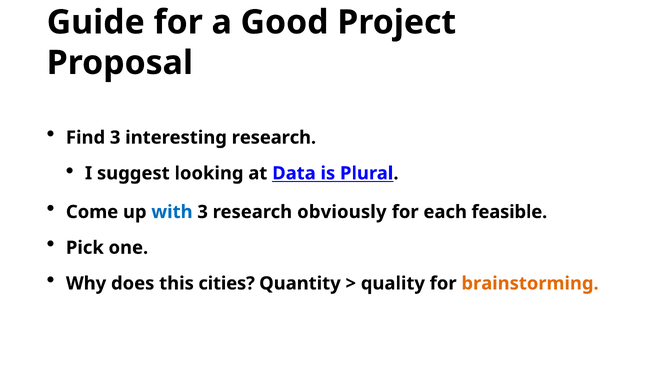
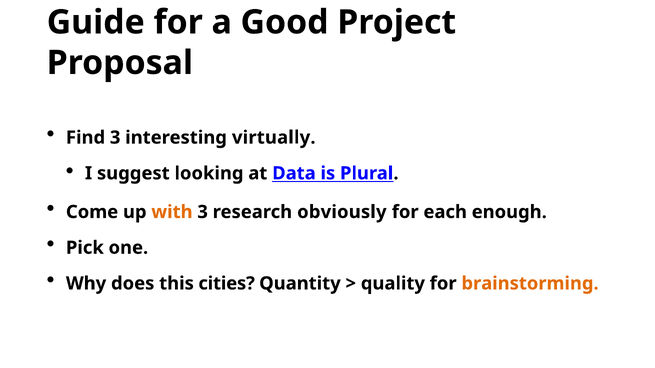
interesting research: research -> virtually
with colour: blue -> orange
feasible: feasible -> enough
